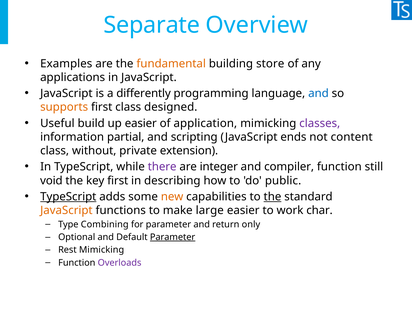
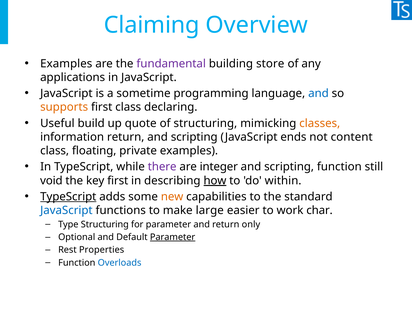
Separate: Separate -> Claiming
fundamental colour: orange -> purple
differently: differently -> sometime
designed: designed -> declaring
up easier: easier -> quote
of application: application -> structuring
classes colour: purple -> orange
information partial: partial -> return
without: without -> floating
private extension: extension -> examples
compiler at (289, 167): compiler -> scripting
how underline: none -> present
public: public -> within
the at (272, 197) underline: present -> none
JavaScript at (66, 210) colour: orange -> blue
Type Combining: Combining -> Structuring
Rest Mimicking: Mimicking -> Properties
Overloads colour: purple -> blue
